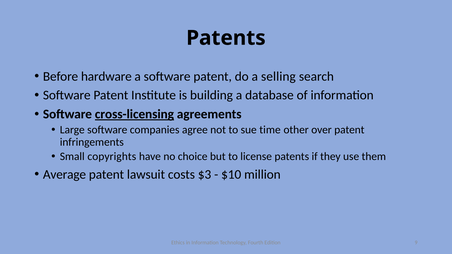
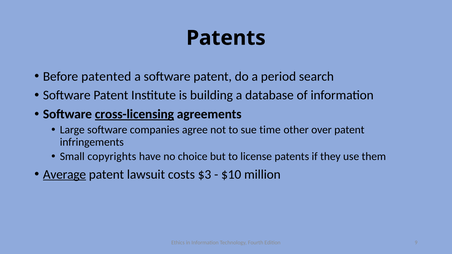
hardware: hardware -> patented
selling: selling -> period
Average underline: none -> present
